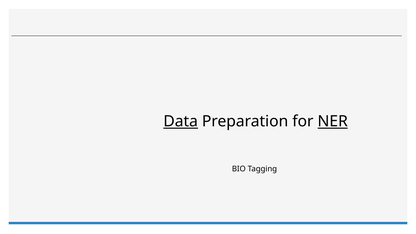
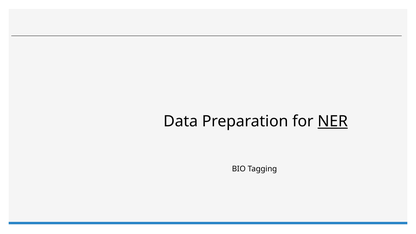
Data underline: present -> none
